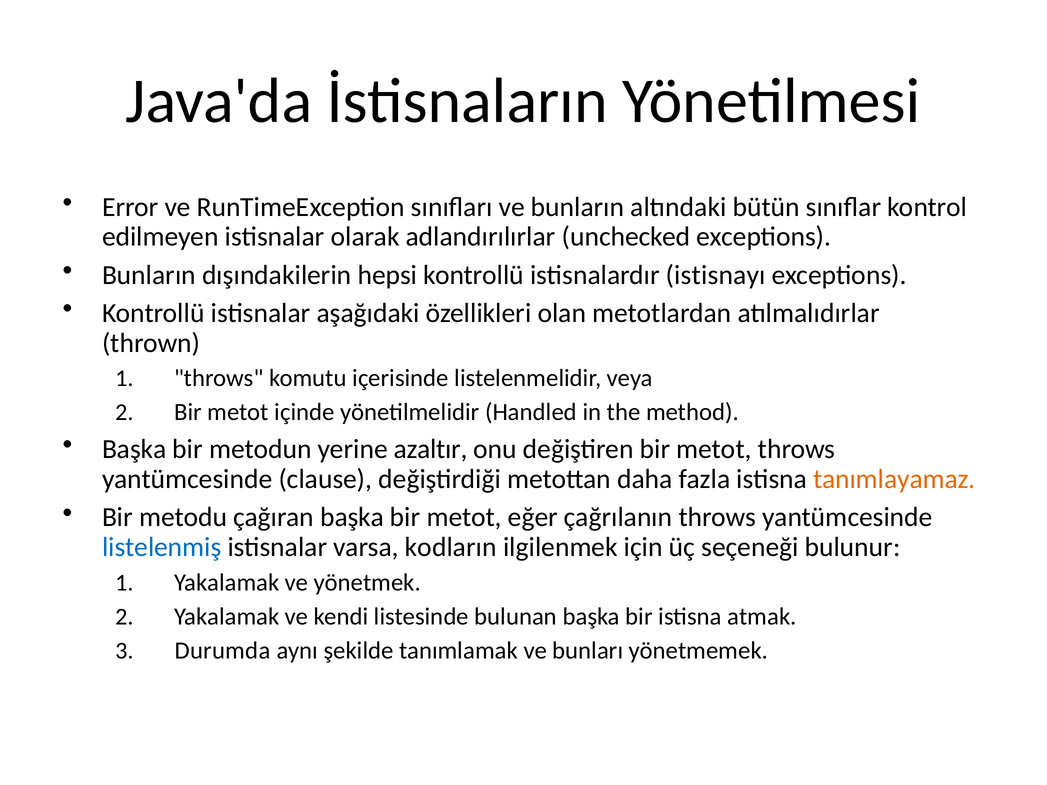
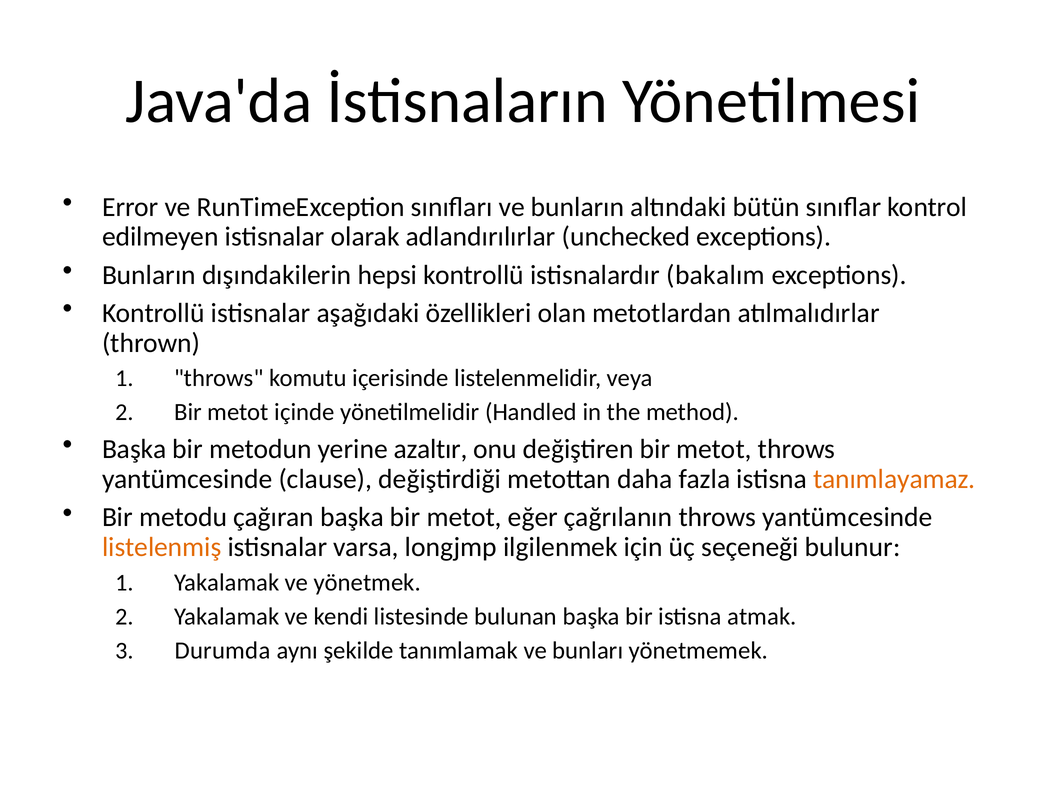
istisnayı: istisnayı -> bakalım
listelenmiş colour: blue -> orange
kodların: kodların -> longjmp
